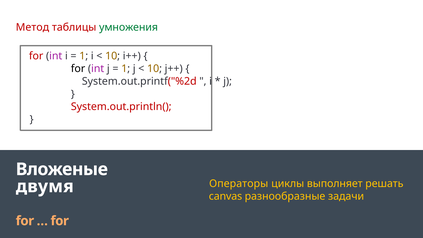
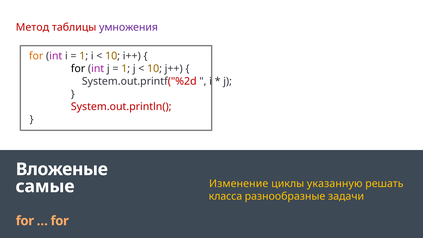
умножения colour: green -> purple
for at (36, 56) colour: red -> orange
Операторы: Операторы -> Изменение
выполняет: выполняет -> указанную
двумя: двумя -> самые
canvas: canvas -> класса
